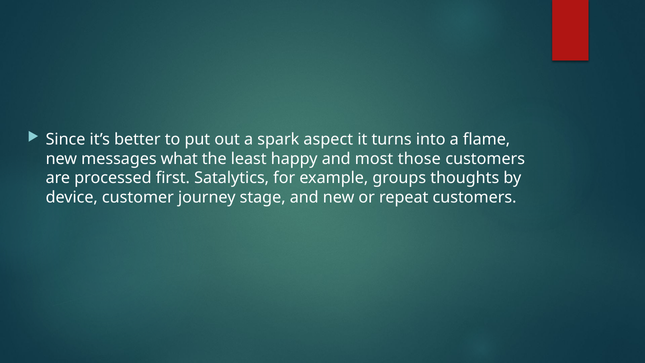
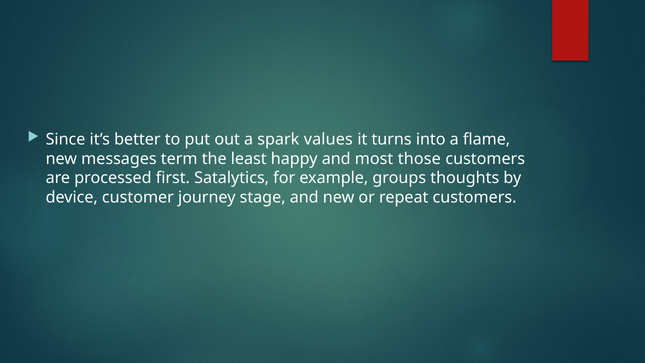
aspect: aspect -> values
what: what -> term
